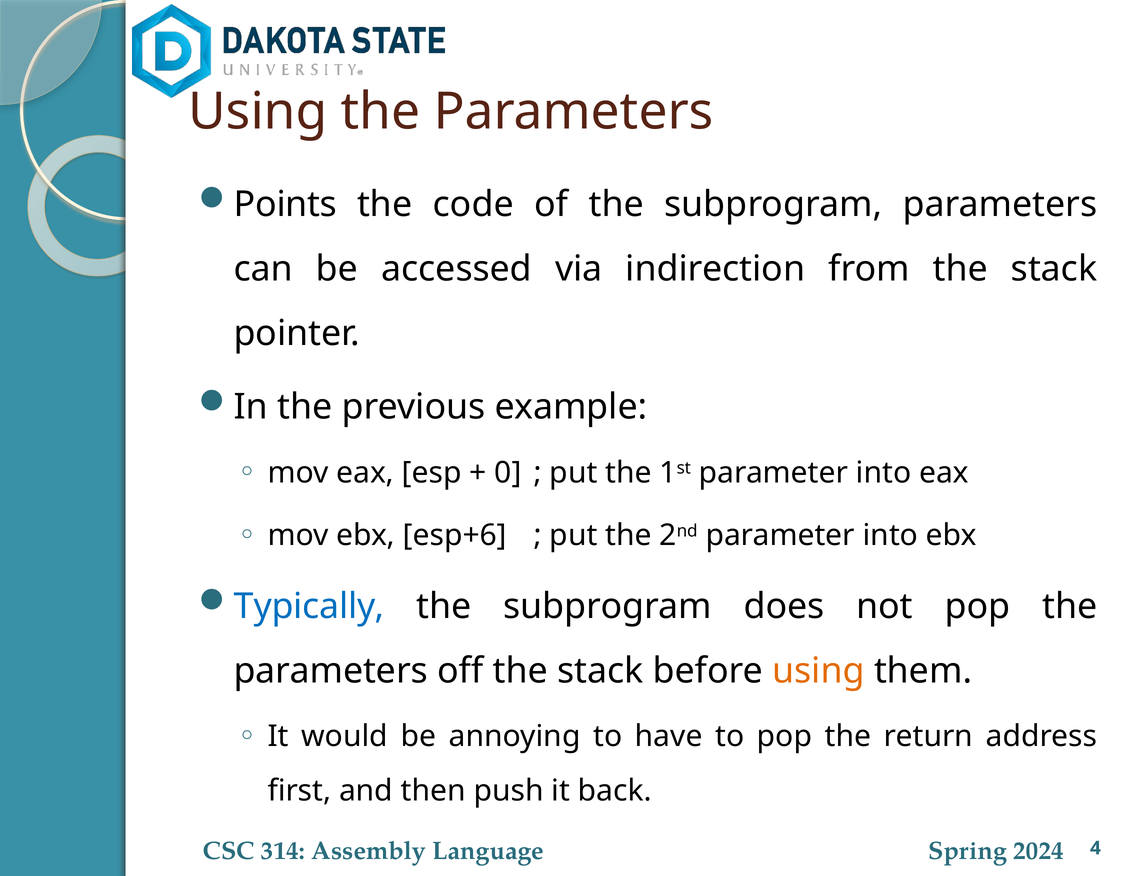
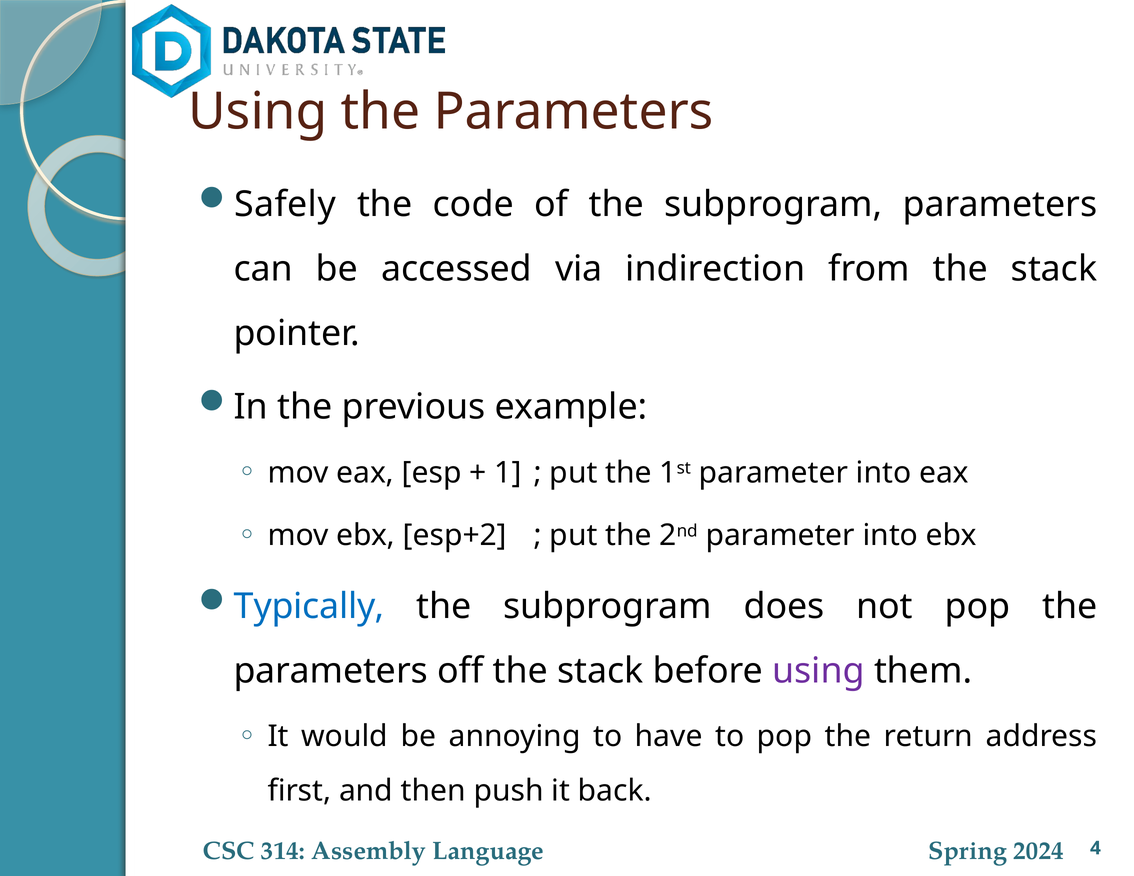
Points: Points -> Safely
0: 0 -> 1
esp+6: esp+6 -> esp+2
using at (819, 671) colour: orange -> purple
